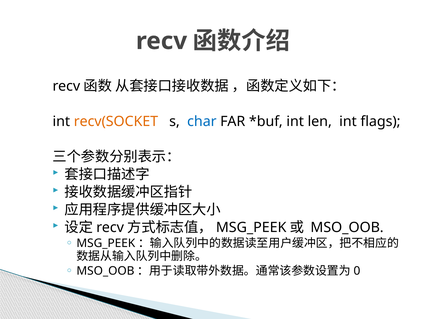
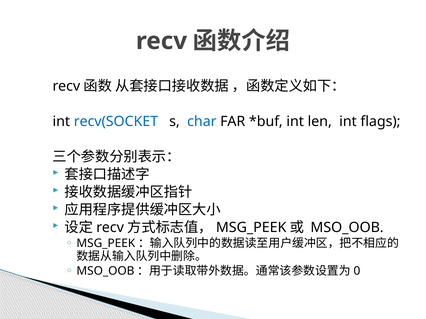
recv(SOCKET colour: orange -> blue
